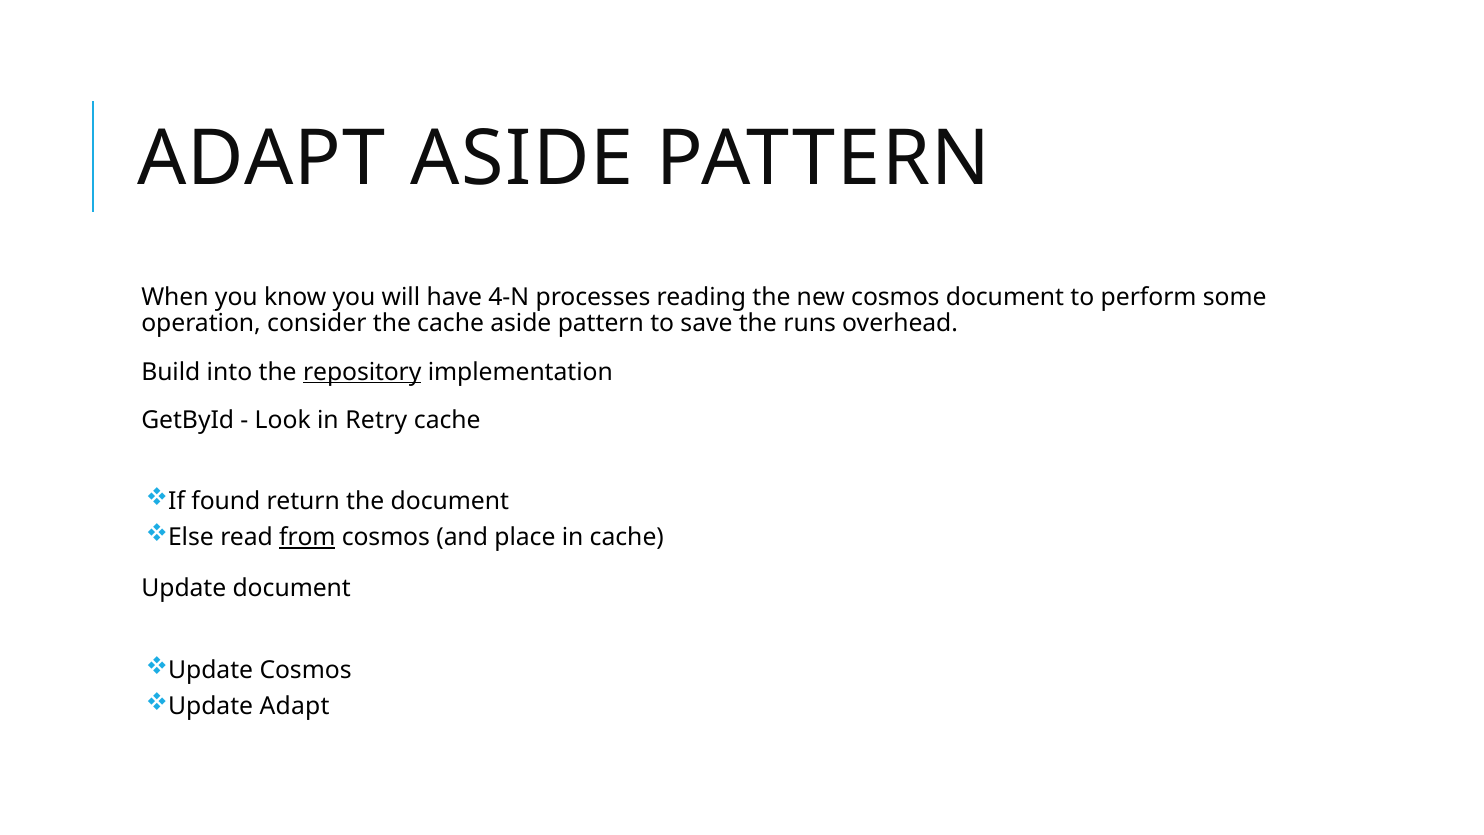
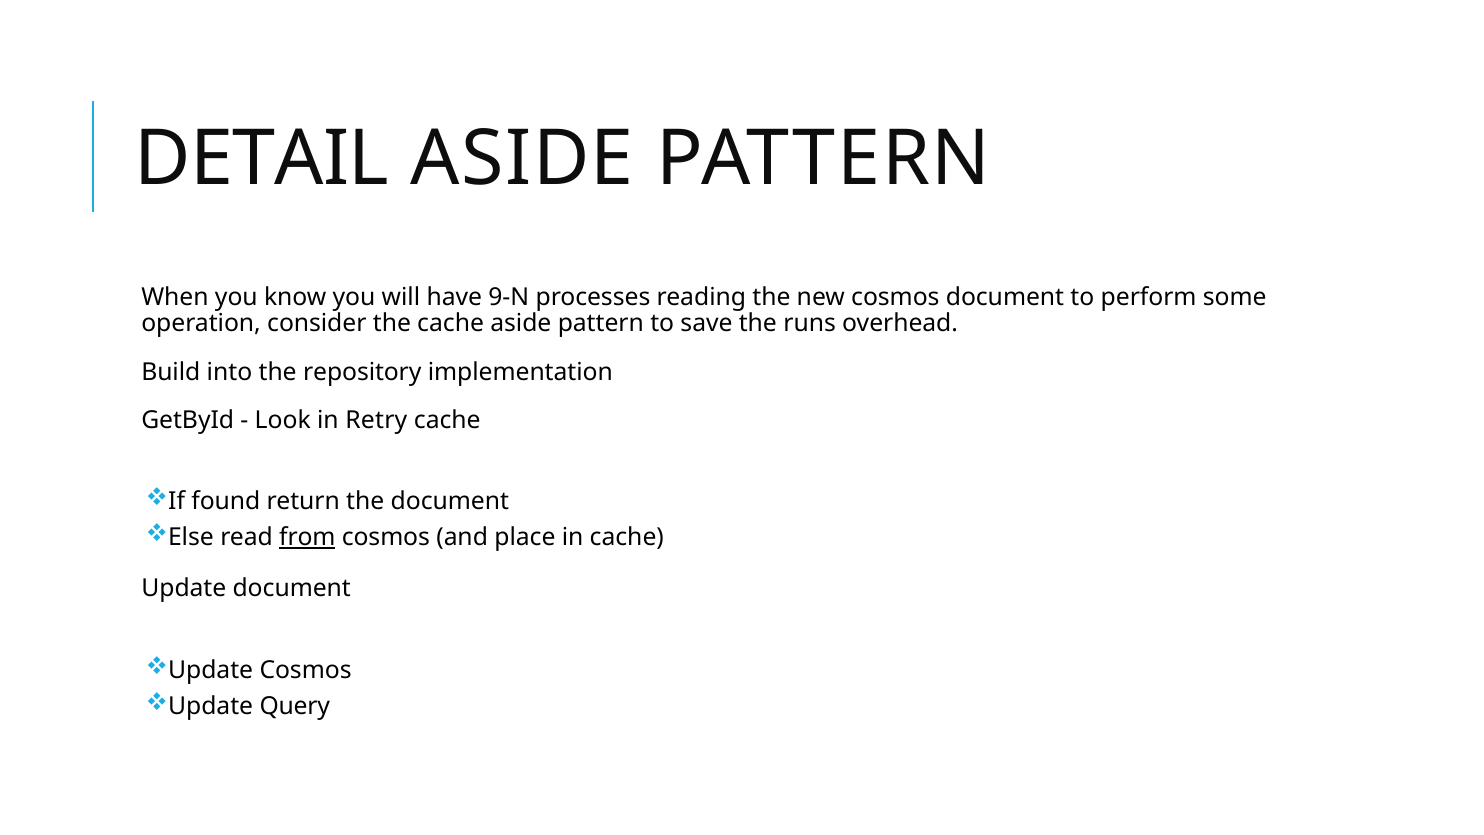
ADAPT at (261, 159): ADAPT -> DETAIL
4-N: 4-N -> 9-N
repository underline: present -> none
Update Adapt: Adapt -> Query
